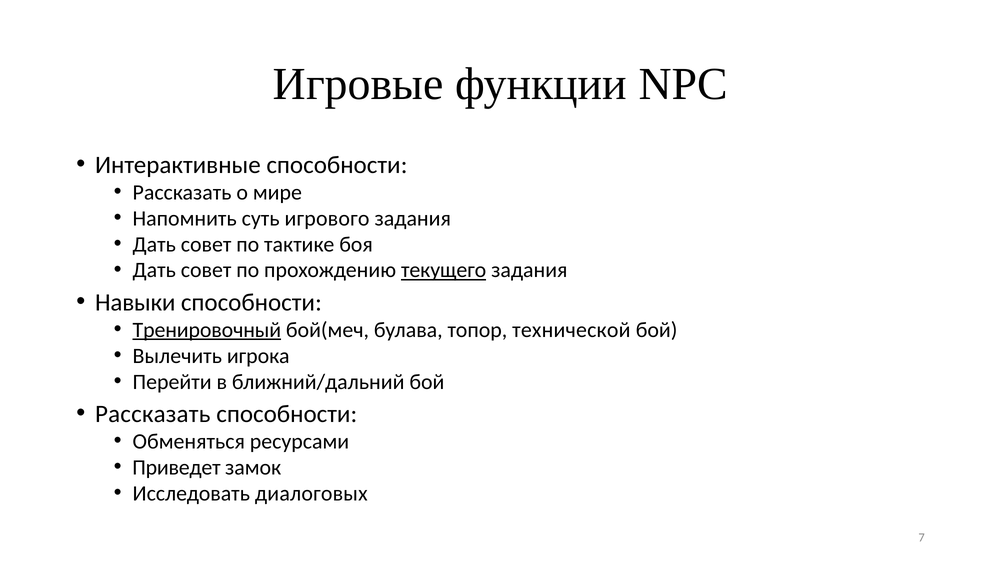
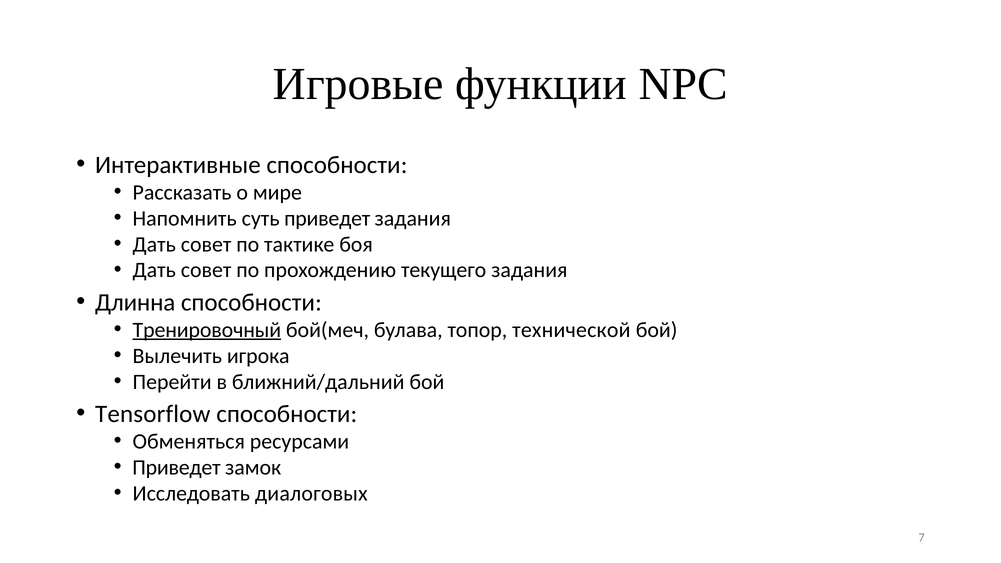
суть игрового: игрового -> приведет
текущего underline: present -> none
Навыки: Навыки -> Длинна
Рассказать at (153, 414): Рассказать -> Tensorflow
